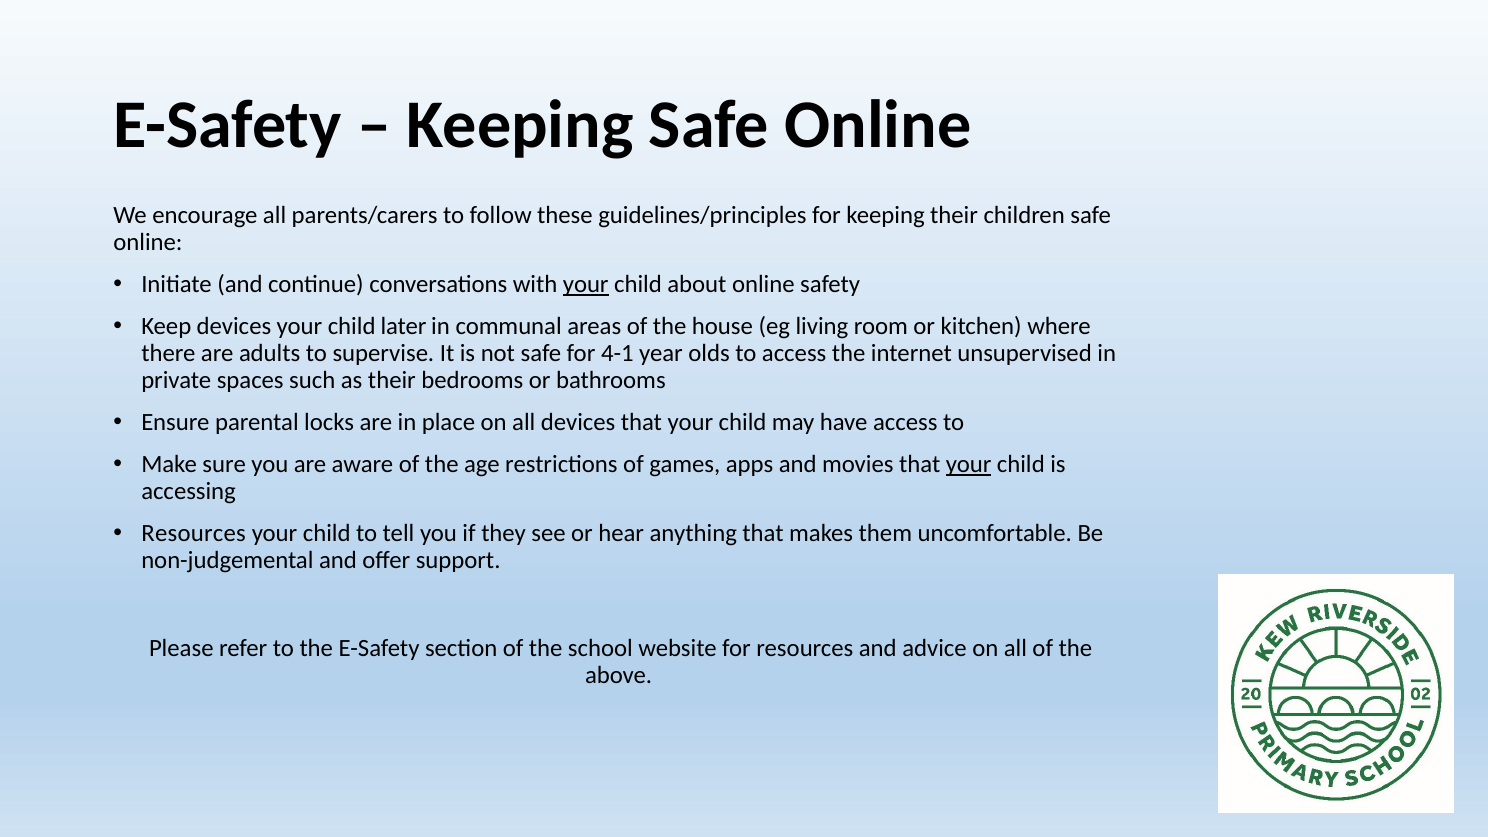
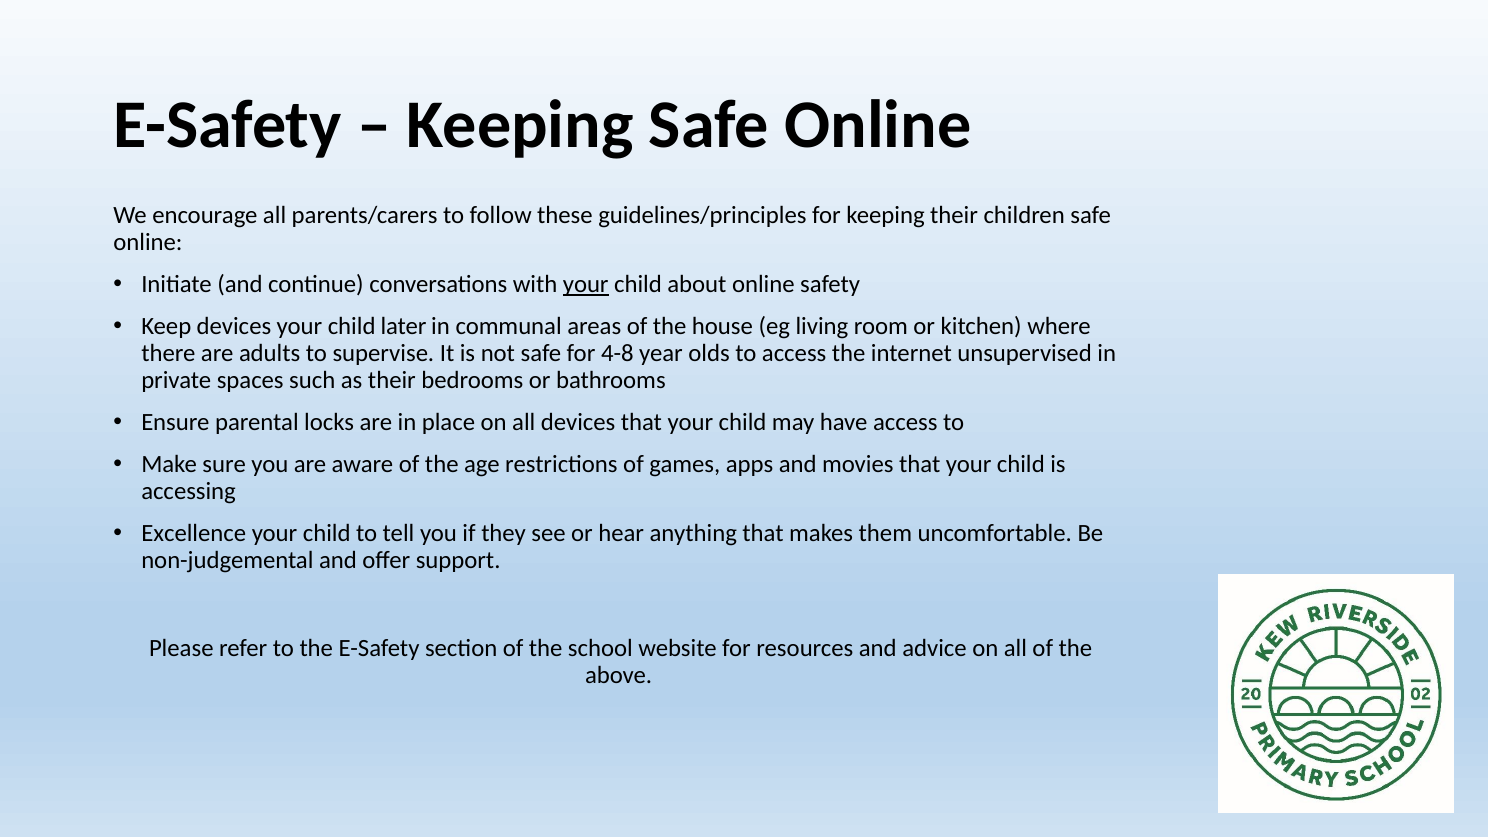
4-1: 4-1 -> 4-8
your at (969, 464) underline: present -> none
Resources at (194, 533): Resources -> Excellence
